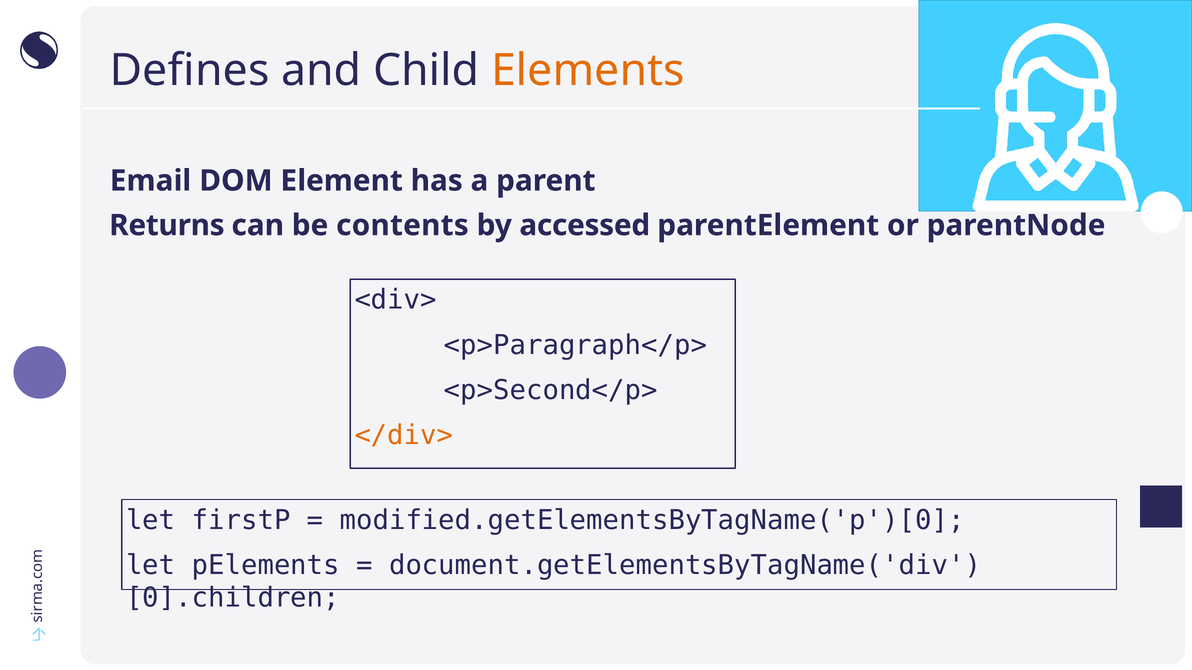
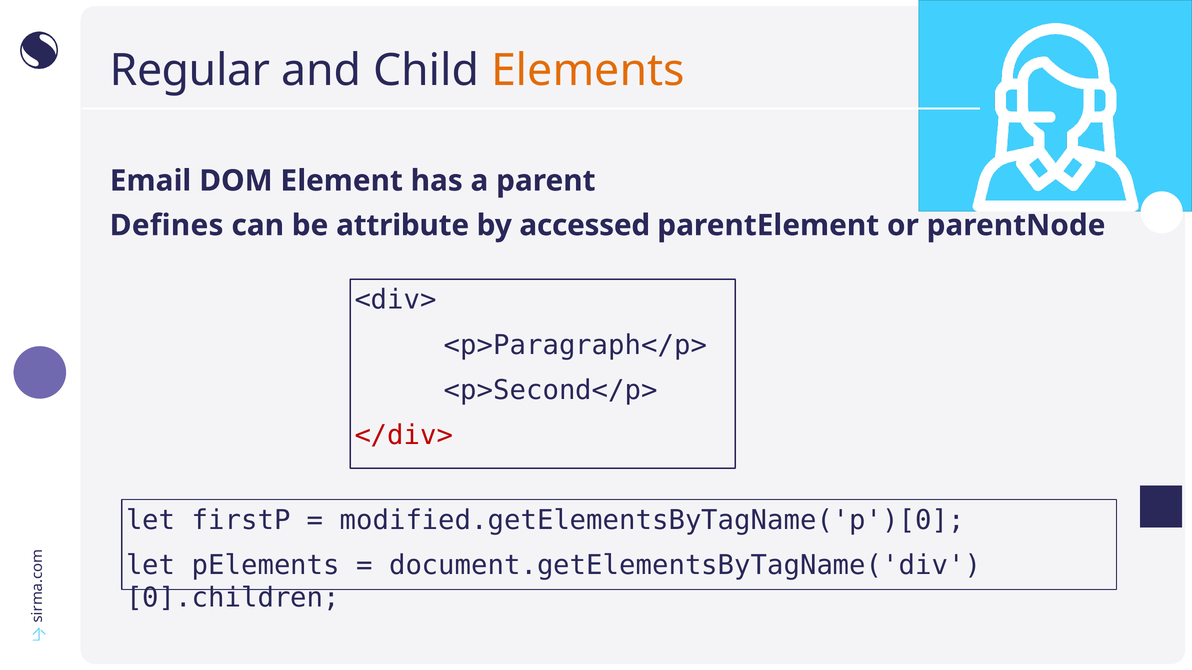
Defines: Defines -> Regular
Returns: Returns -> Defines
contents: contents -> attribute
</div> colour: orange -> red
